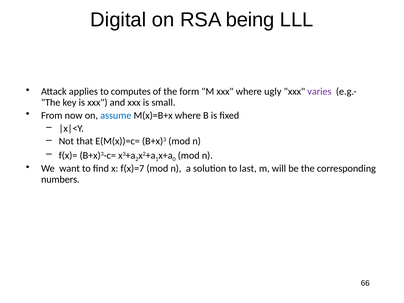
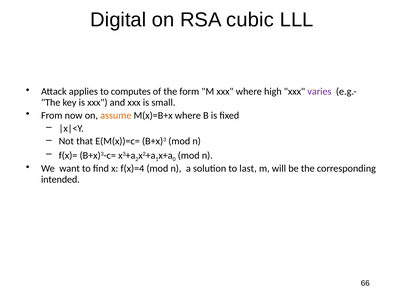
being: being -> cubic
ugly: ugly -> high
assume colour: blue -> orange
f(x)=7: f(x)=7 -> f(x)=4
numbers: numbers -> intended
